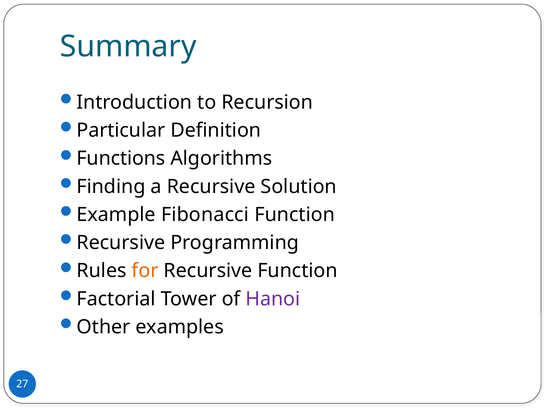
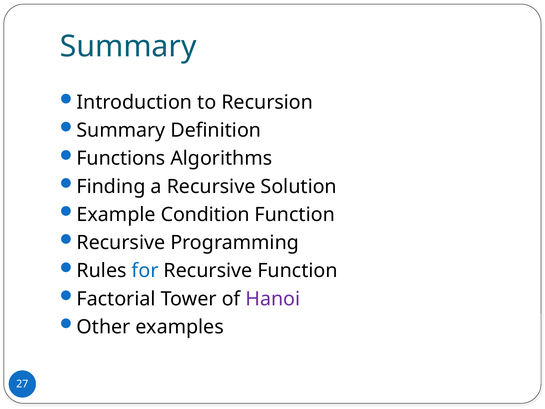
Particular at (121, 130): Particular -> Summary
Fibonacci: Fibonacci -> Condition
for colour: orange -> blue
